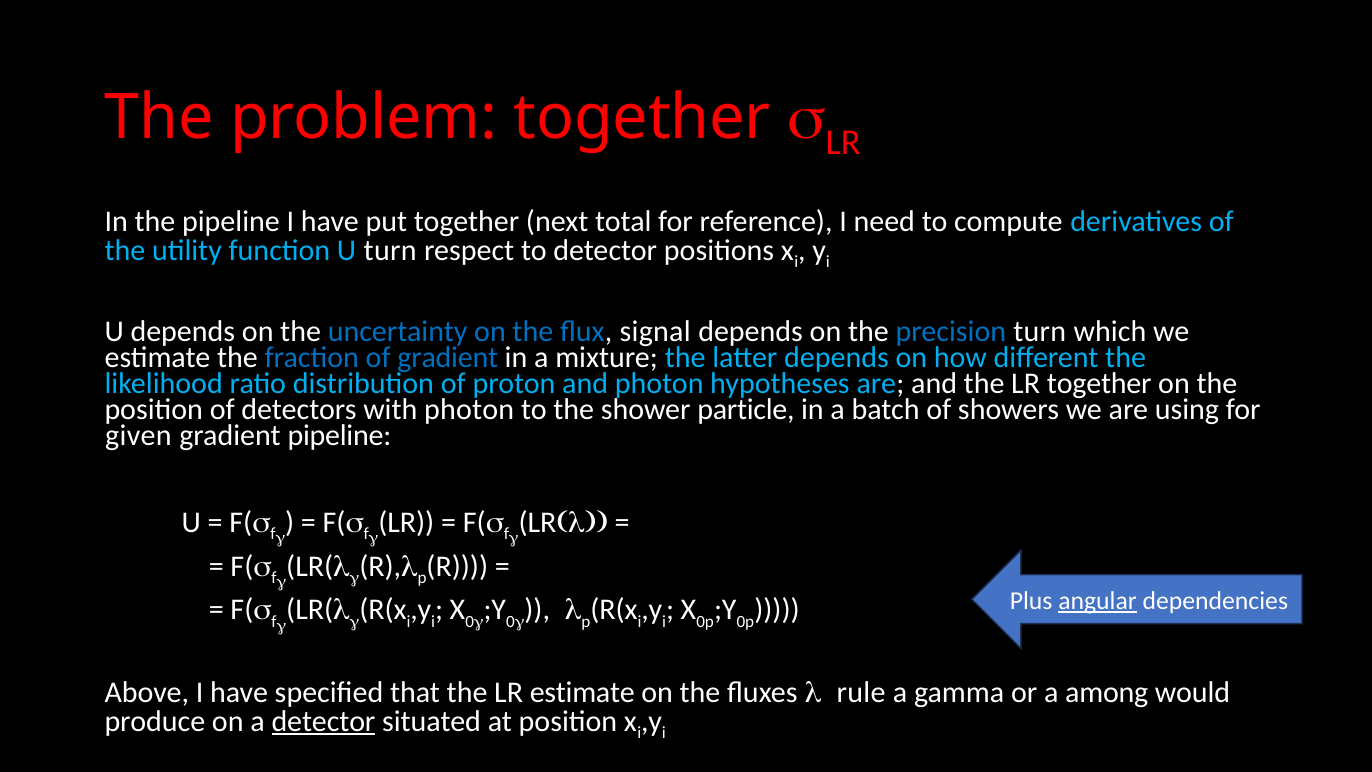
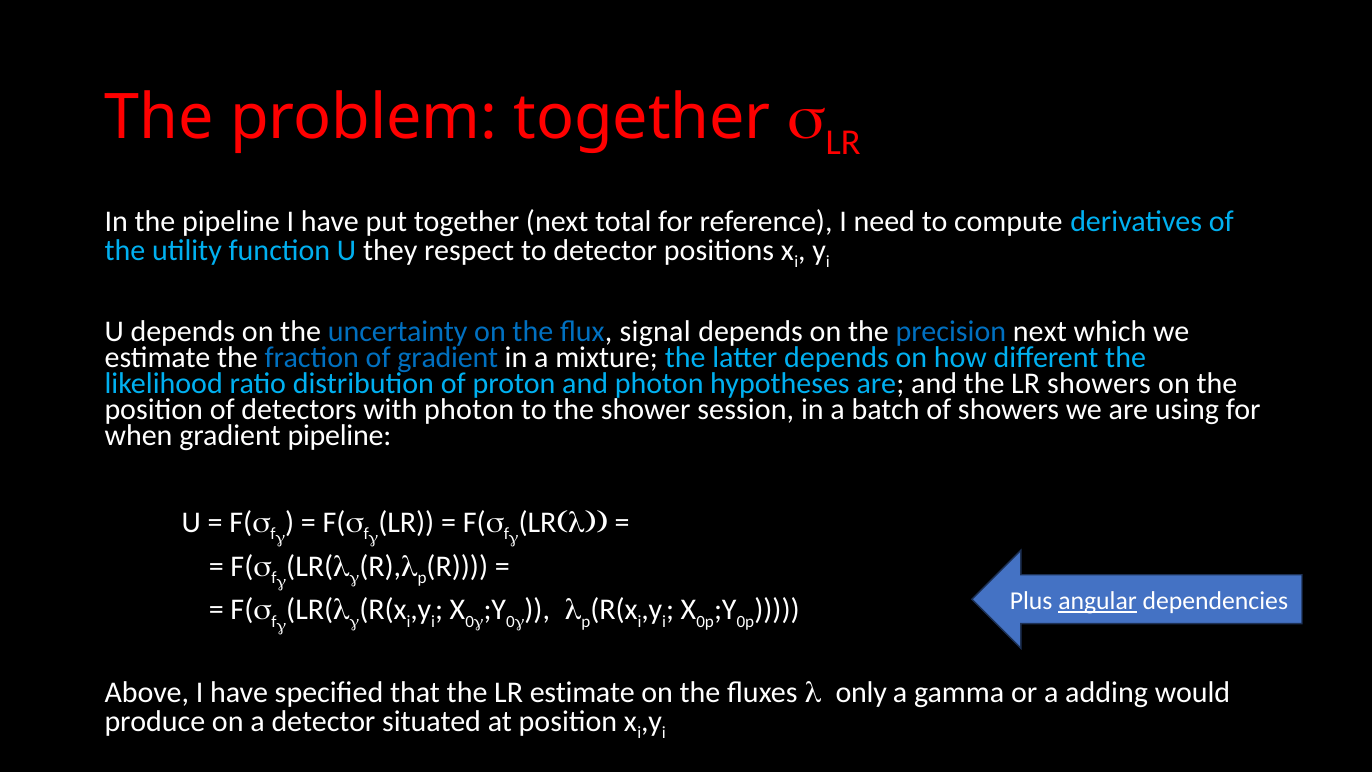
U turn: turn -> they
precision turn: turn -> next
LR together: together -> showers
particle: particle -> session
given: given -> when
rule: rule -> only
among: among -> adding
detector at (323, 721) underline: present -> none
